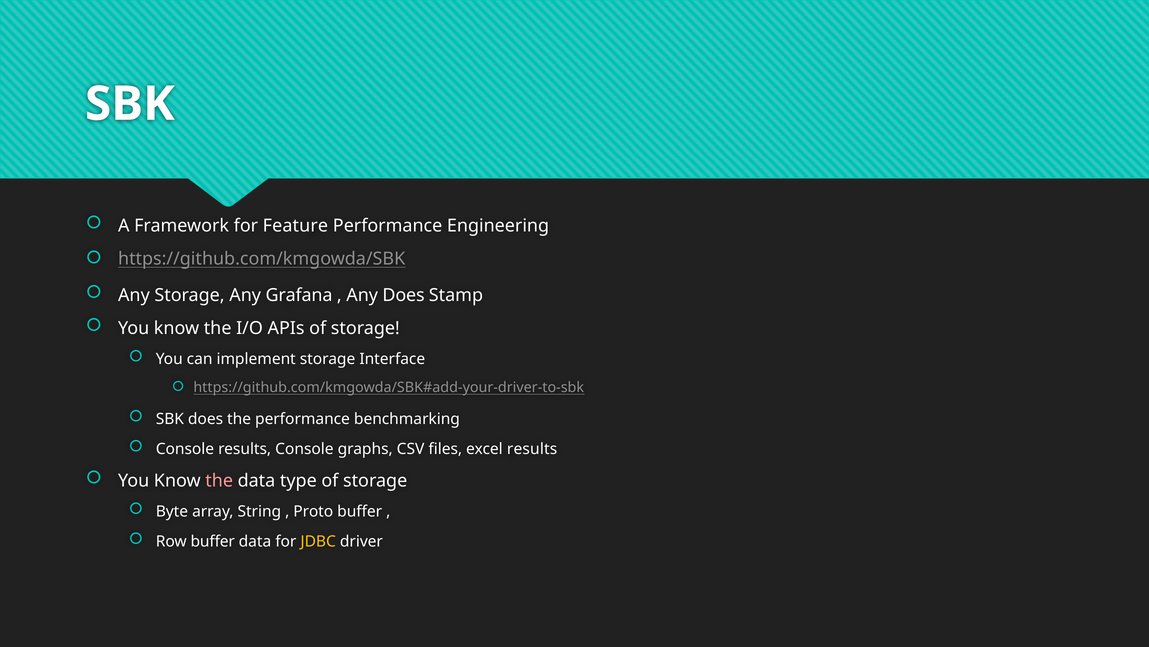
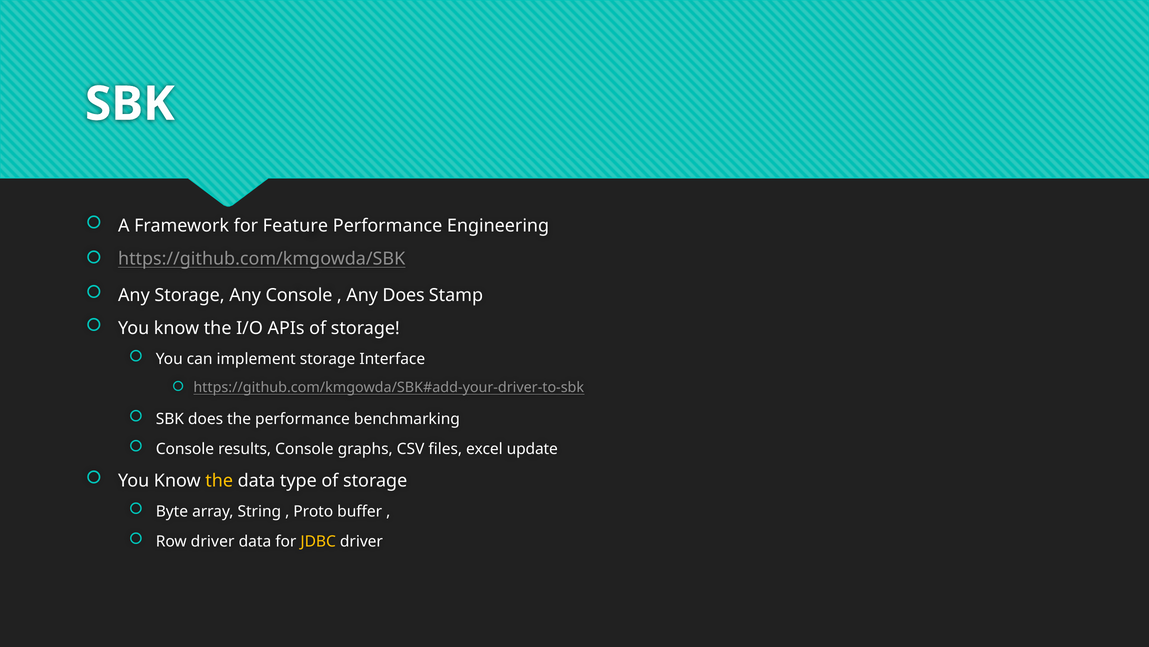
Any Grafana: Grafana -> Console
excel results: results -> update
the at (219, 480) colour: pink -> yellow
Row buffer: buffer -> driver
